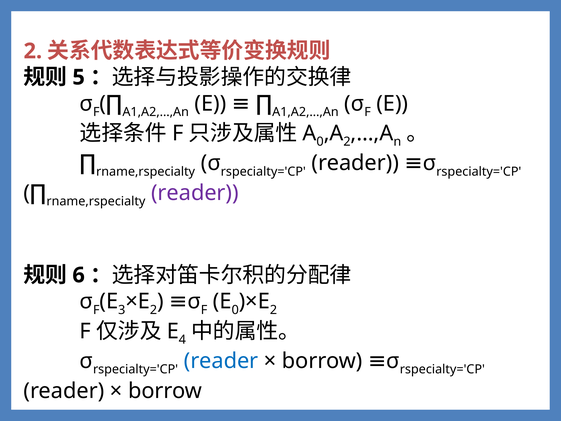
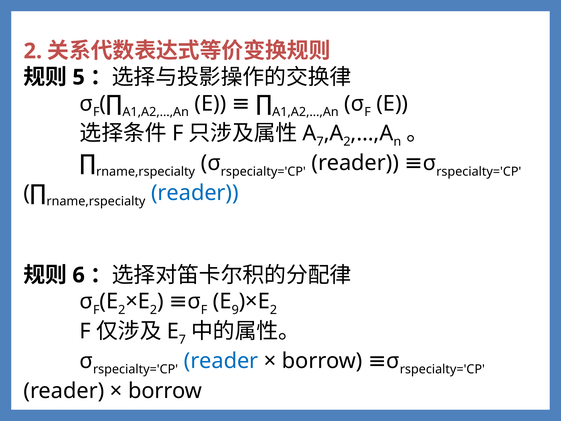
0 at (320, 142): 0 -> 7
reader at (195, 193) colour: purple -> blue
E 0: 0 -> 9
E 3: 3 -> 2
E 4: 4 -> 7
